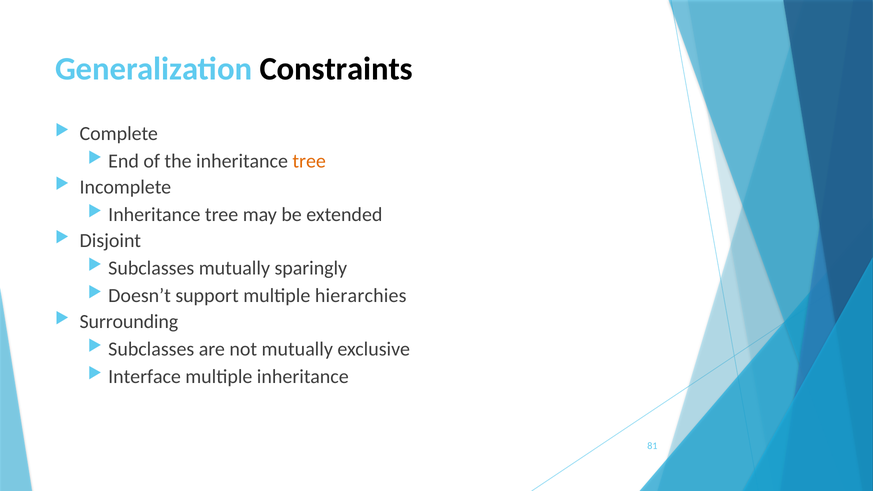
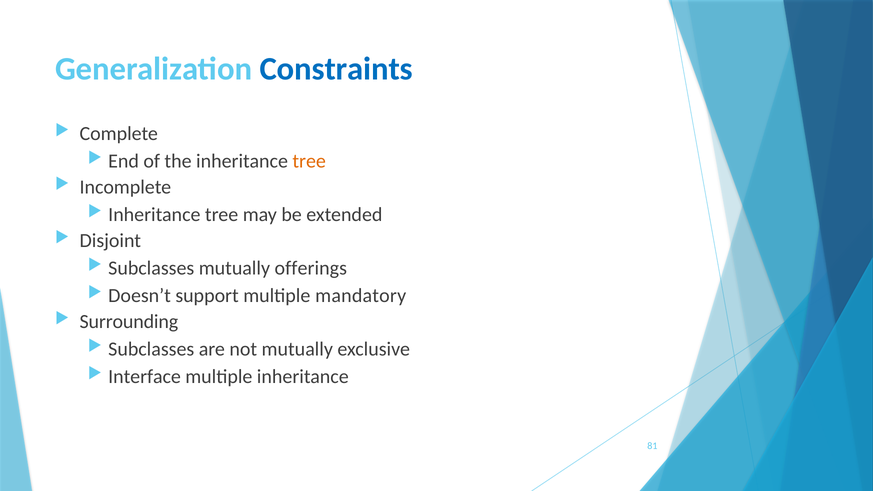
Constraints colour: black -> blue
sparingly: sparingly -> offerings
hierarchies: hierarchies -> mandatory
